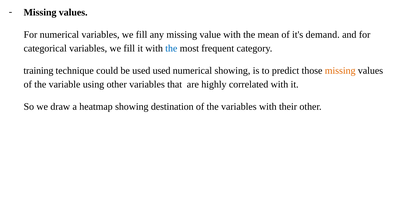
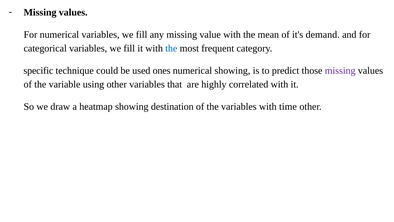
training: training -> specific
used used: used -> ones
missing at (340, 71) colour: orange -> purple
their: their -> time
